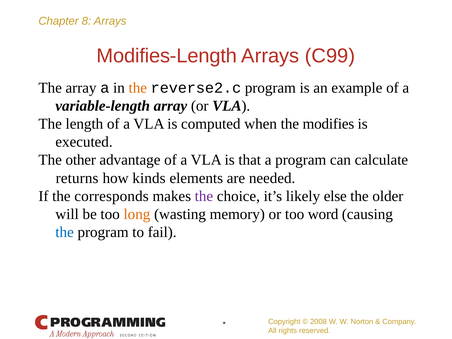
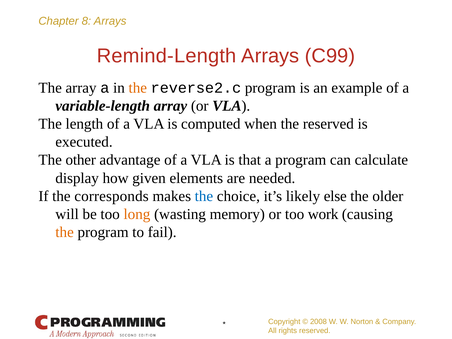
Modifies-Length: Modifies-Length -> Remind-Length
the modifies: modifies -> reserved
returns: returns -> display
kinds: kinds -> given
the at (204, 196) colour: purple -> blue
word: word -> work
the at (65, 232) colour: blue -> orange
